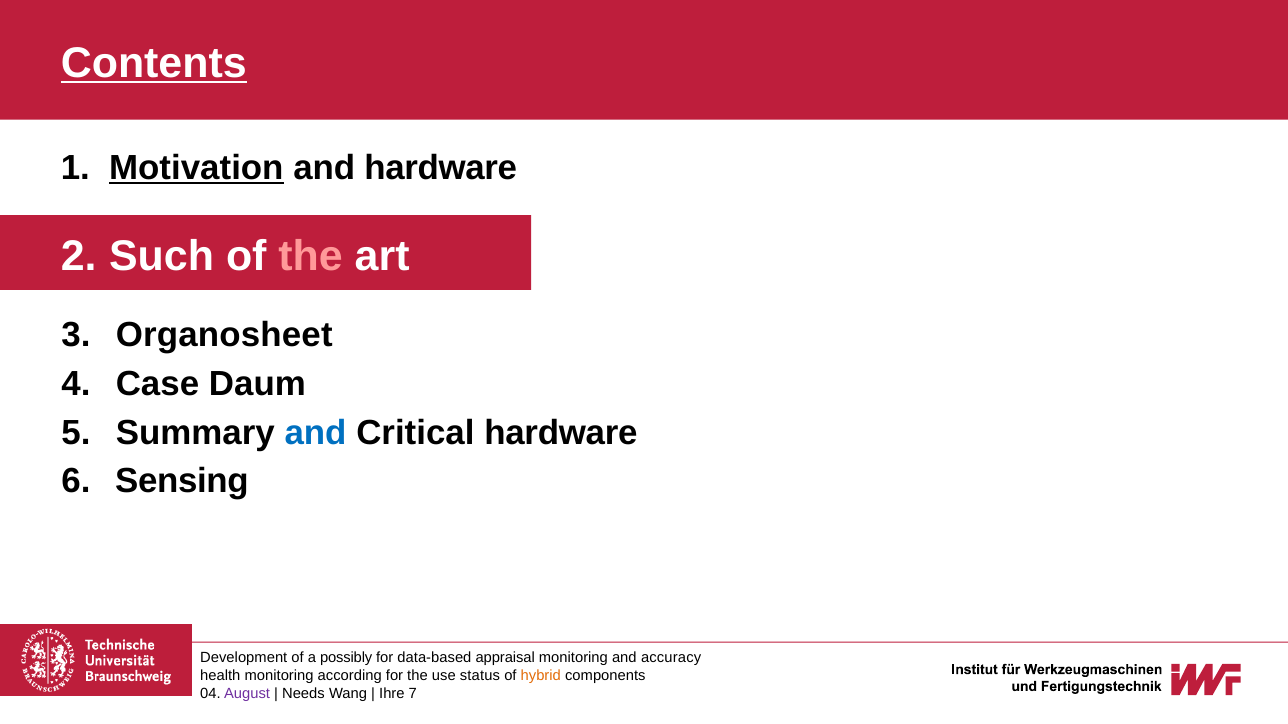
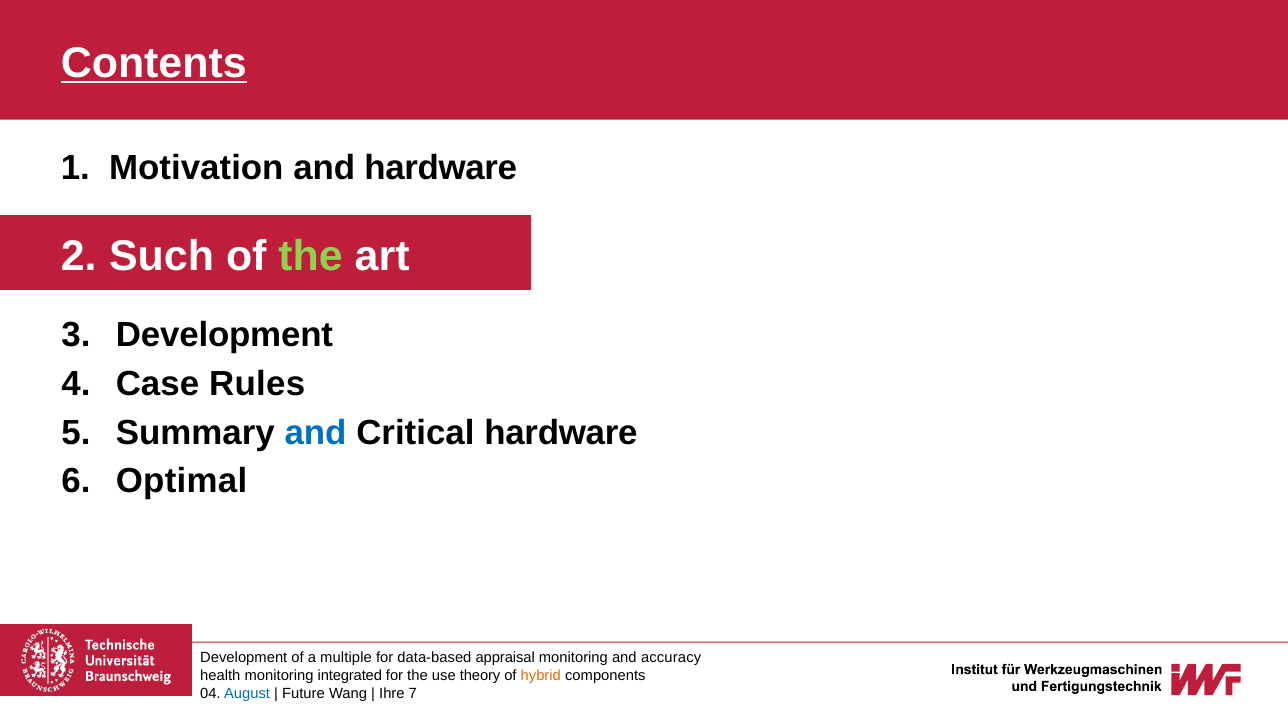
Motivation underline: present -> none
the at (311, 257) colour: pink -> light green
Organosheet at (224, 335): Organosheet -> Development
Daum: Daum -> Rules
Sensing: Sensing -> Optimal
possibly: possibly -> multiple
according: according -> integrated
status: status -> theory
August colour: purple -> blue
Needs: Needs -> Future
